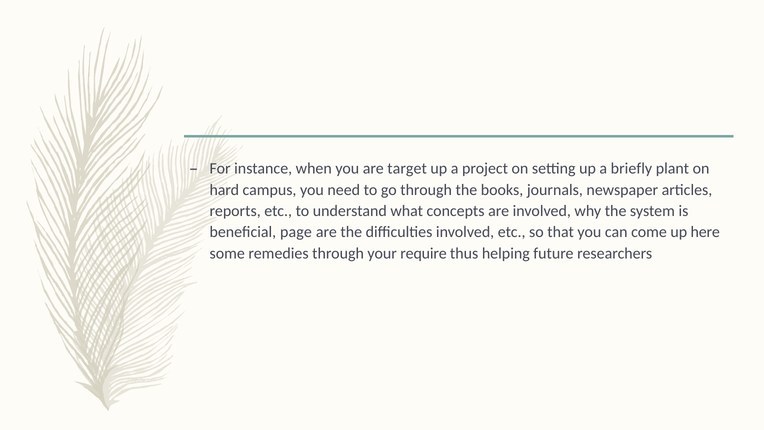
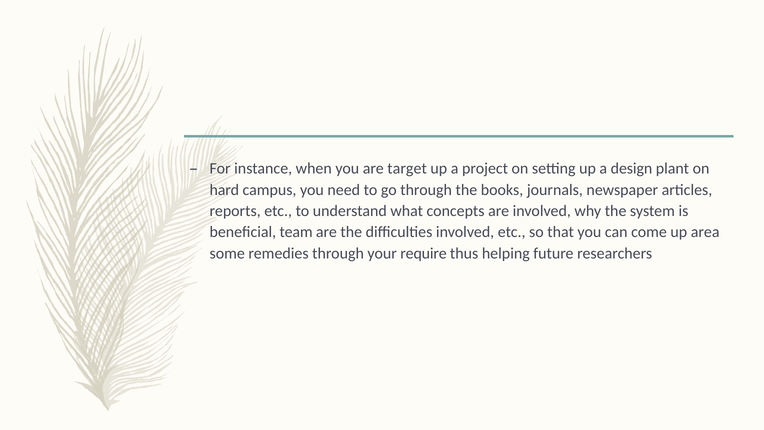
briefly: briefly -> design
page: page -> team
here: here -> area
